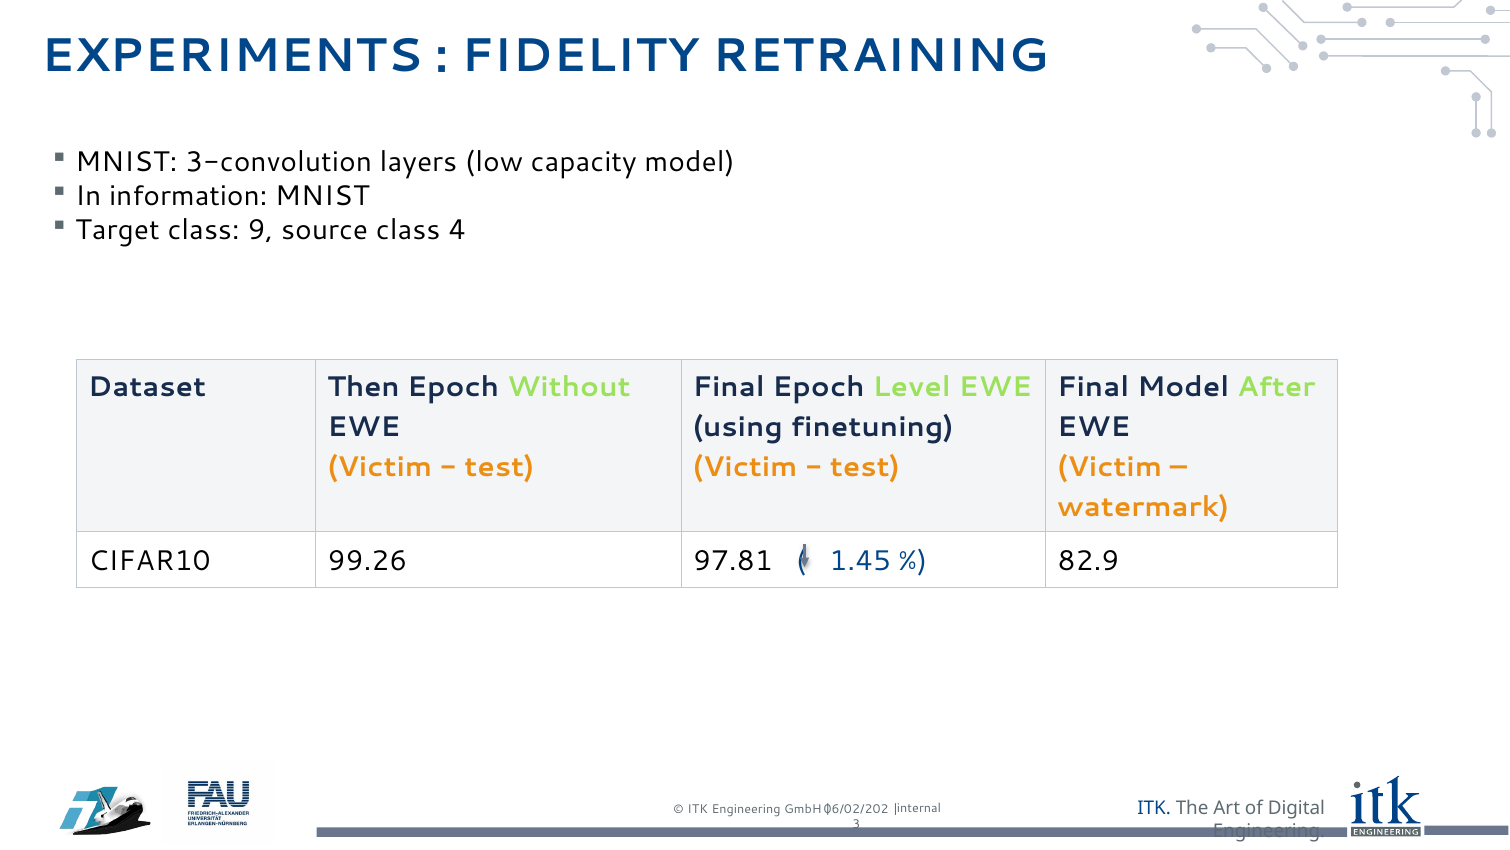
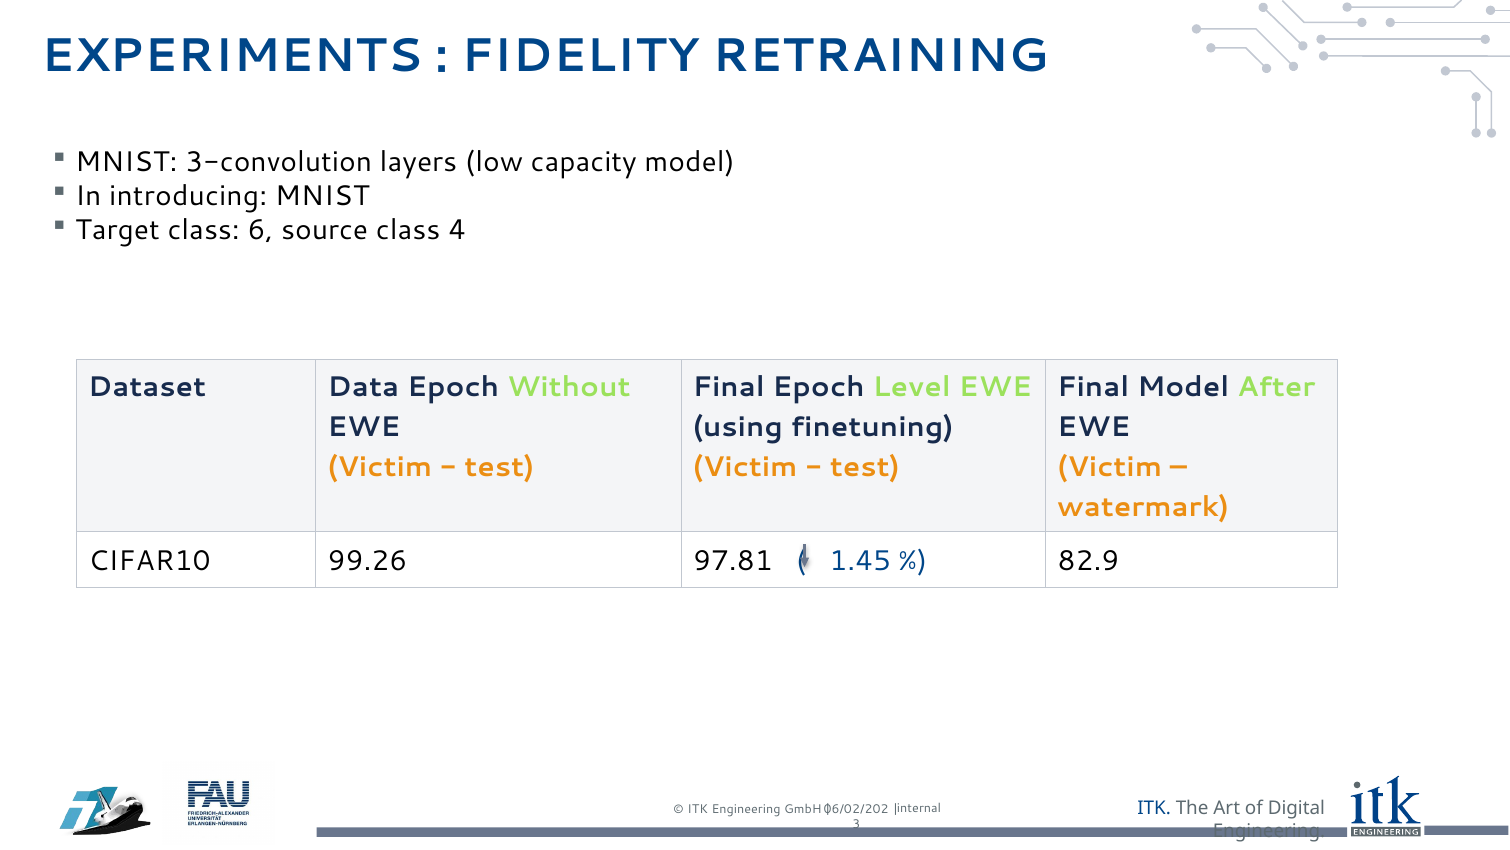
information: information -> introducing
9: 9 -> 6
Then: Then -> Data
